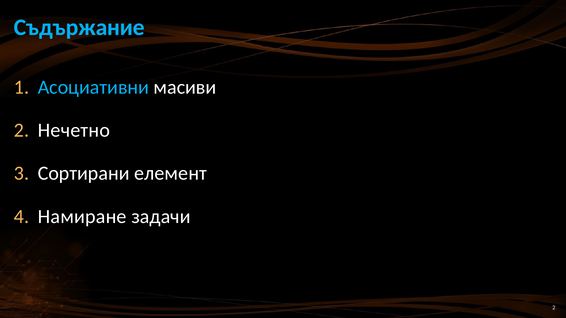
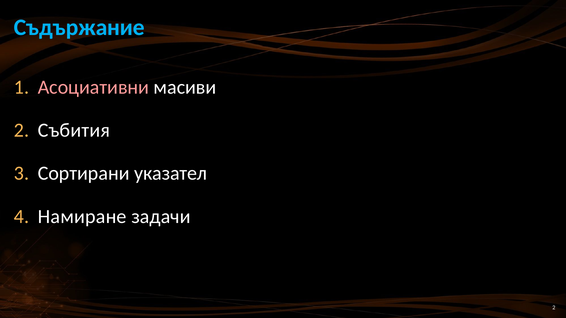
Асоциативни colour: light blue -> pink
Нечетно: Нечетно -> Събития
елемент: елемент -> указател
